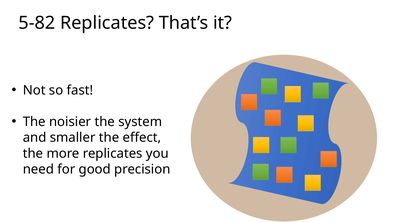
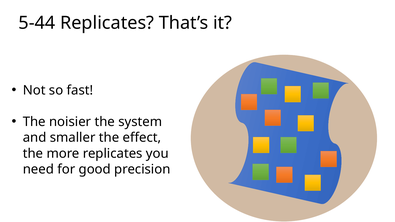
5-82: 5-82 -> 5-44
